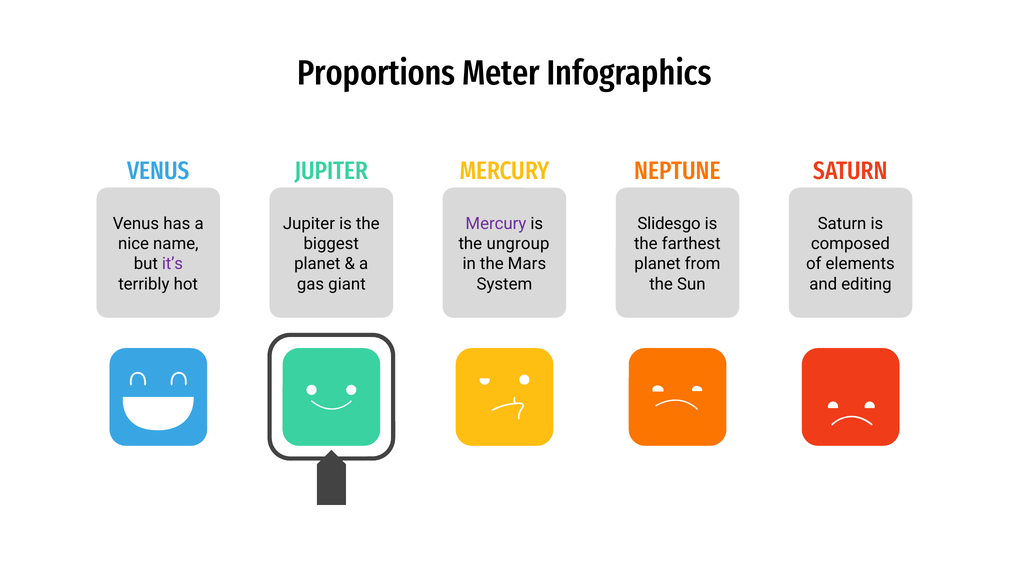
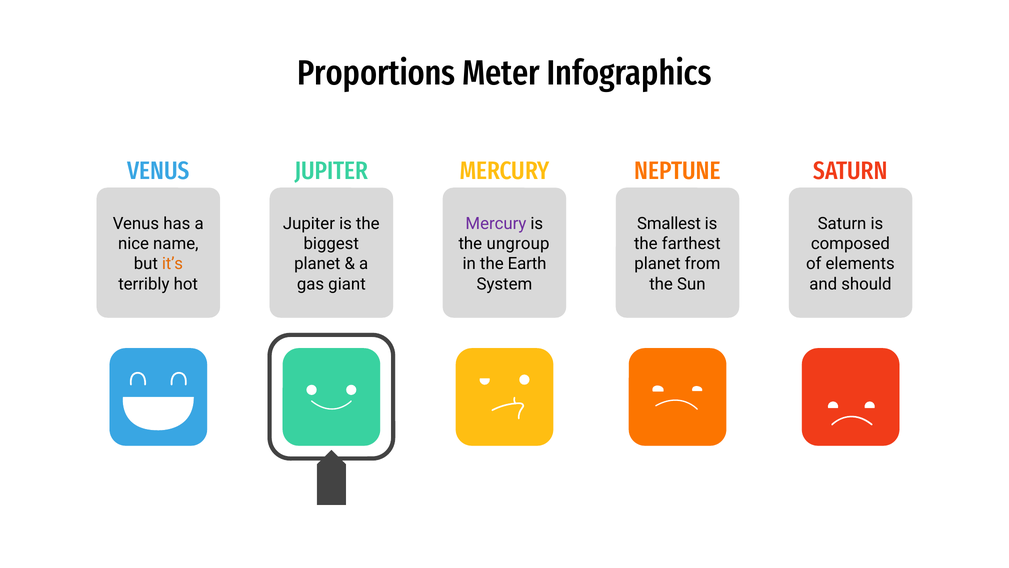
Slidesgo: Slidesgo -> Smallest
it’s colour: purple -> orange
Mars: Mars -> Earth
editing: editing -> should
